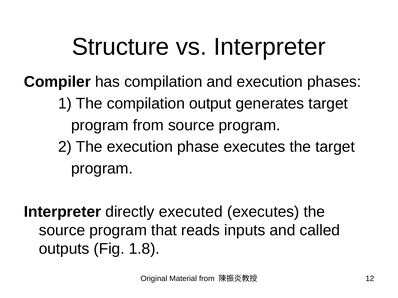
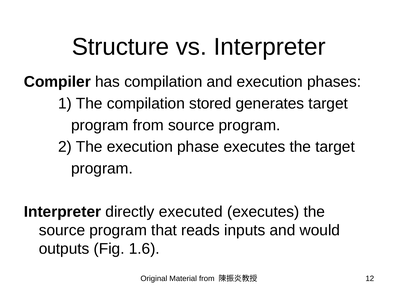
output: output -> stored
called: called -> would
1.8: 1.8 -> 1.6
